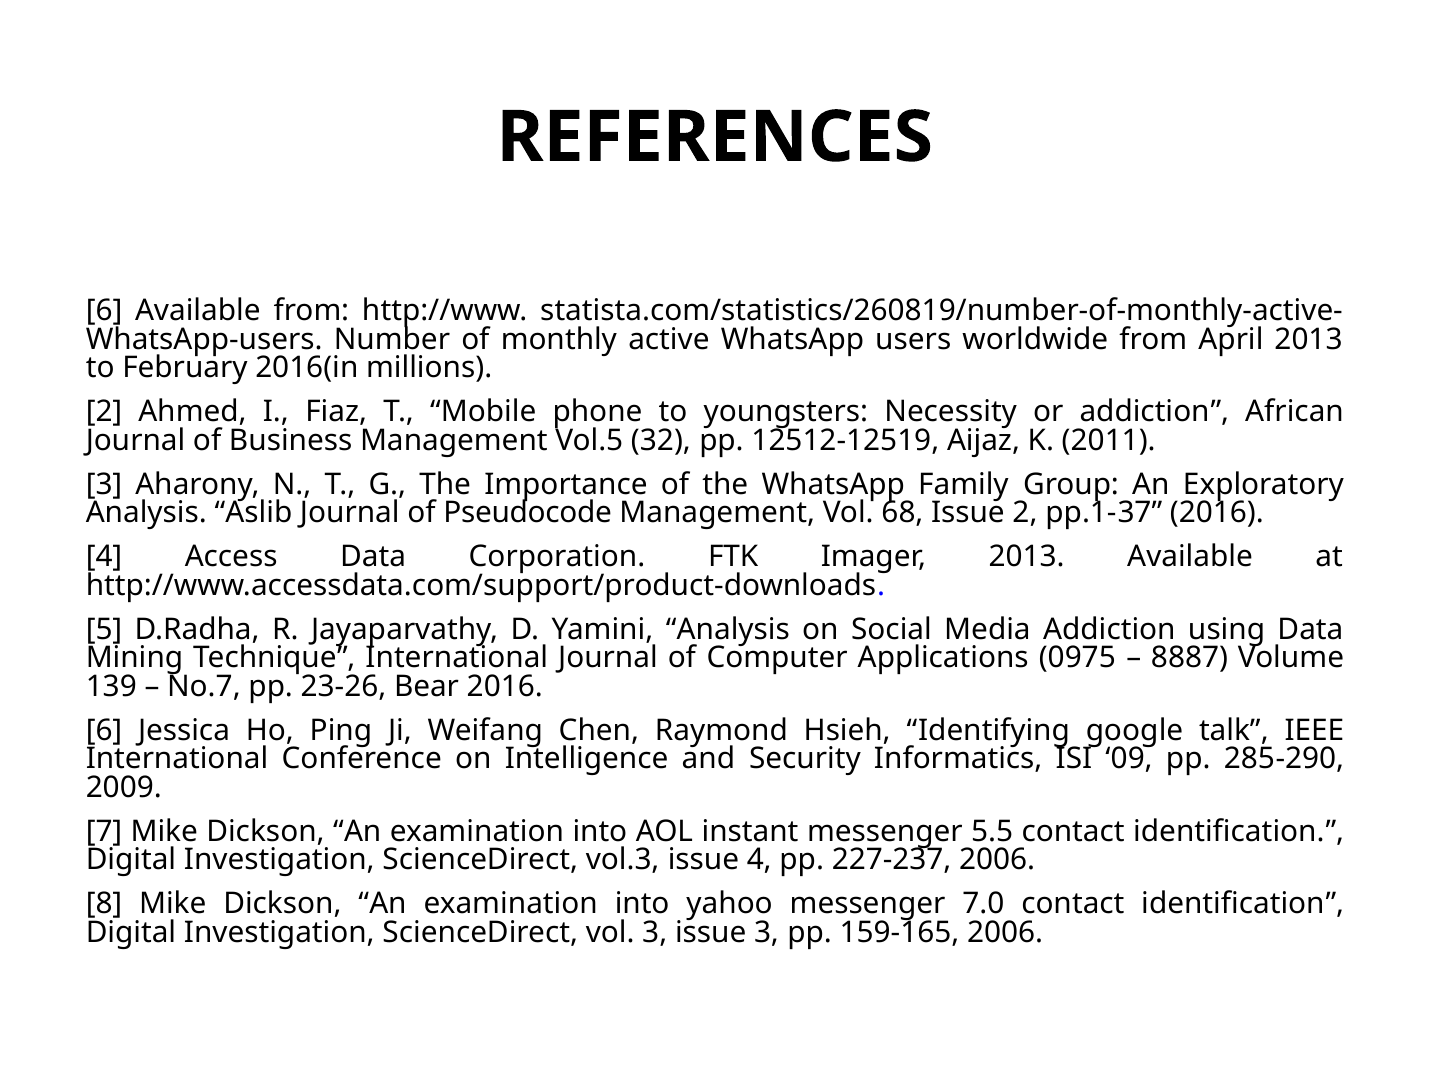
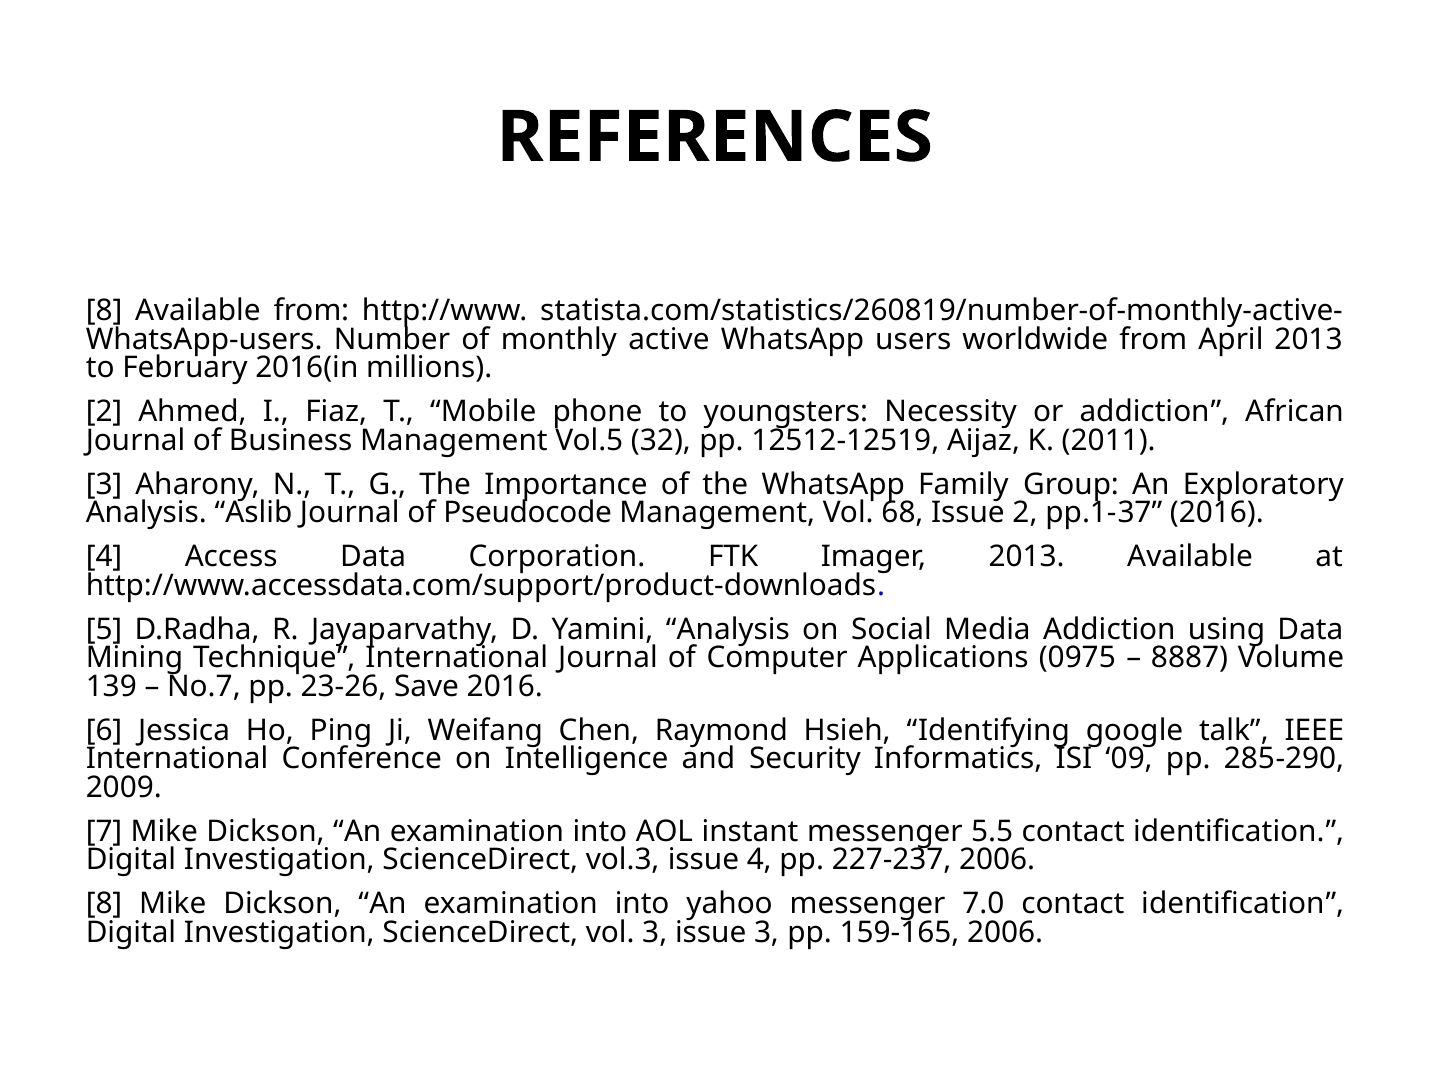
6 at (104, 311): 6 -> 8
Bear: Bear -> Save
